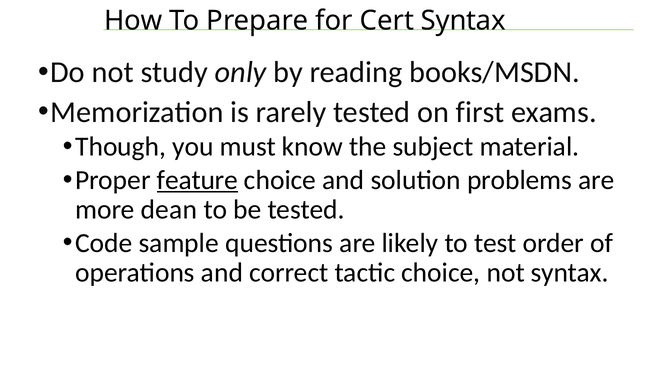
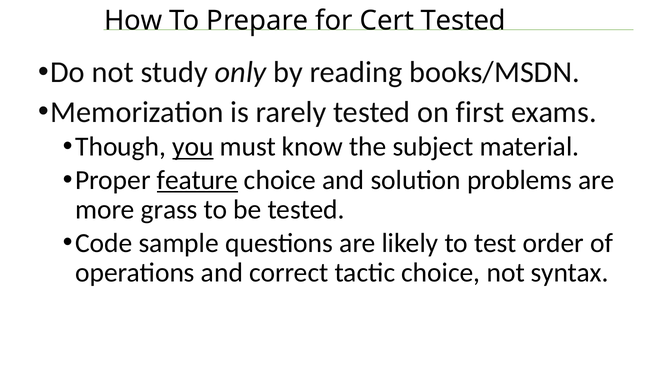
Cert Syntax: Syntax -> Tested
you underline: none -> present
dean: dean -> grass
